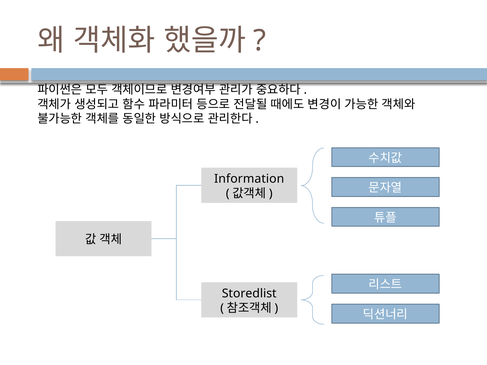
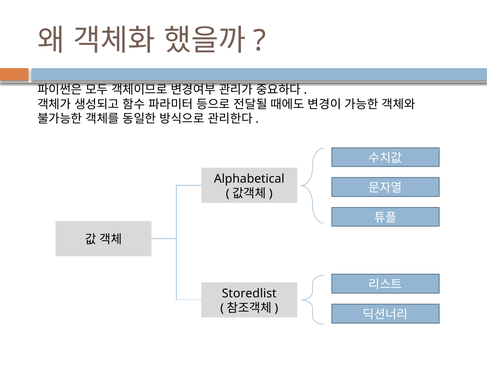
Information: Information -> Alphabetical
